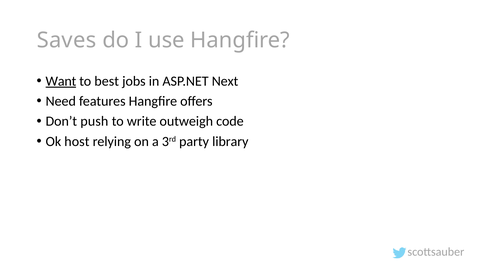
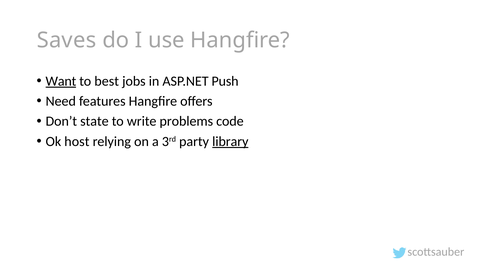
Next: Next -> Push
push: push -> state
outweigh: outweigh -> problems
library underline: none -> present
